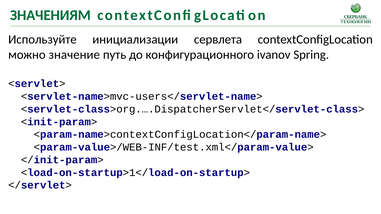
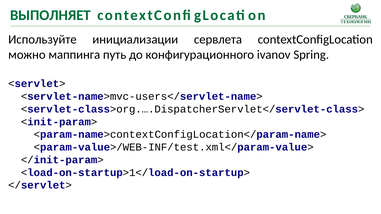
ЗНАЧЕНИЯМ: ЗНАЧЕНИЯМ -> ВЫПОЛНЯЕТ
значение: значение -> маппинга
